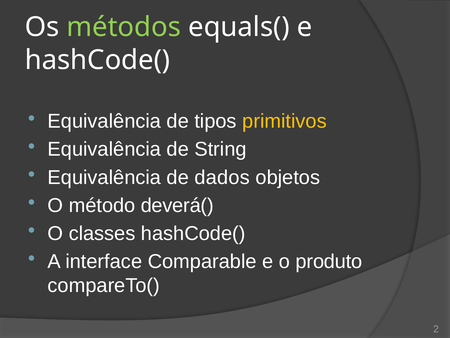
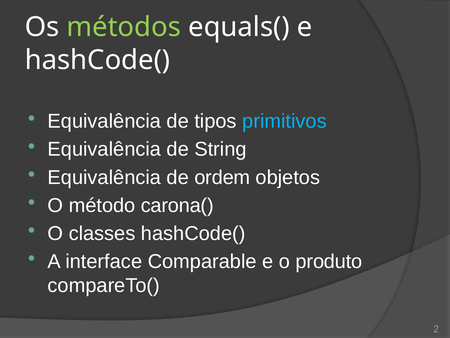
primitivos colour: yellow -> light blue
dados: dados -> ordem
deverá(: deverá( -> carona(
